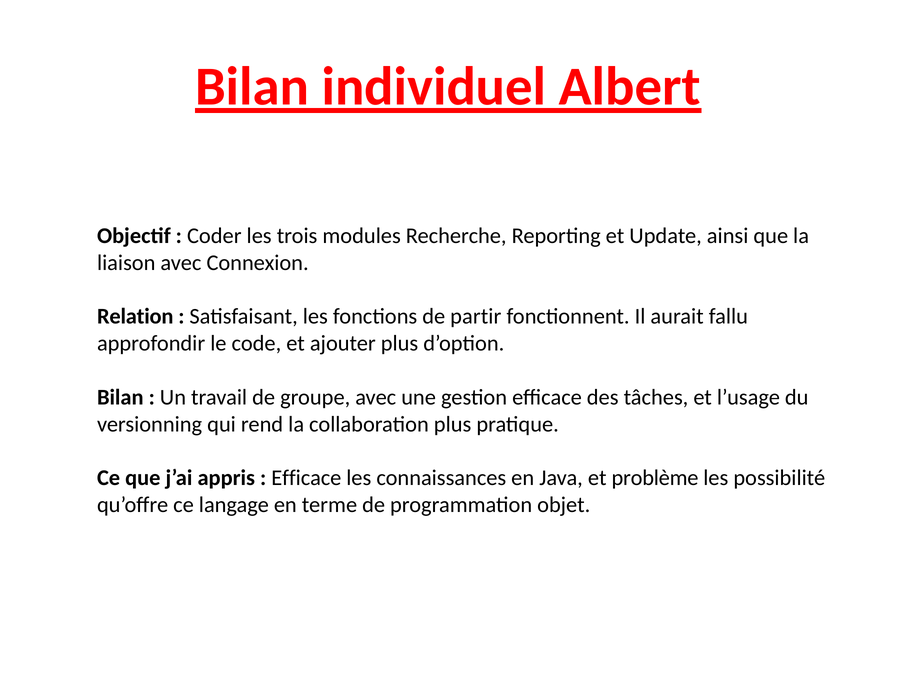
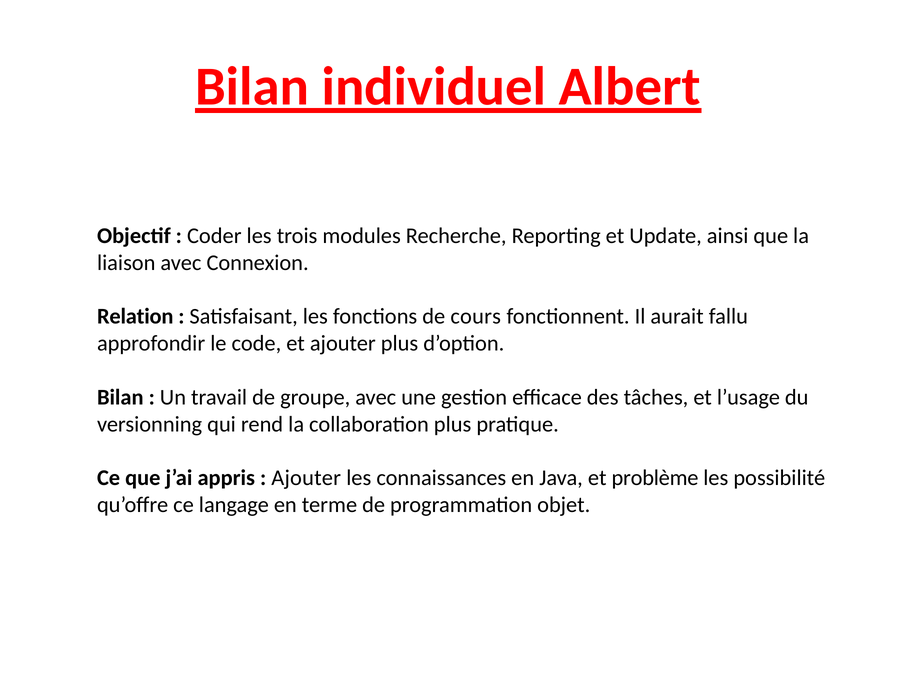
partir: partir -> cours
Efficace at (306, 478): Efficace -> Ajouter
